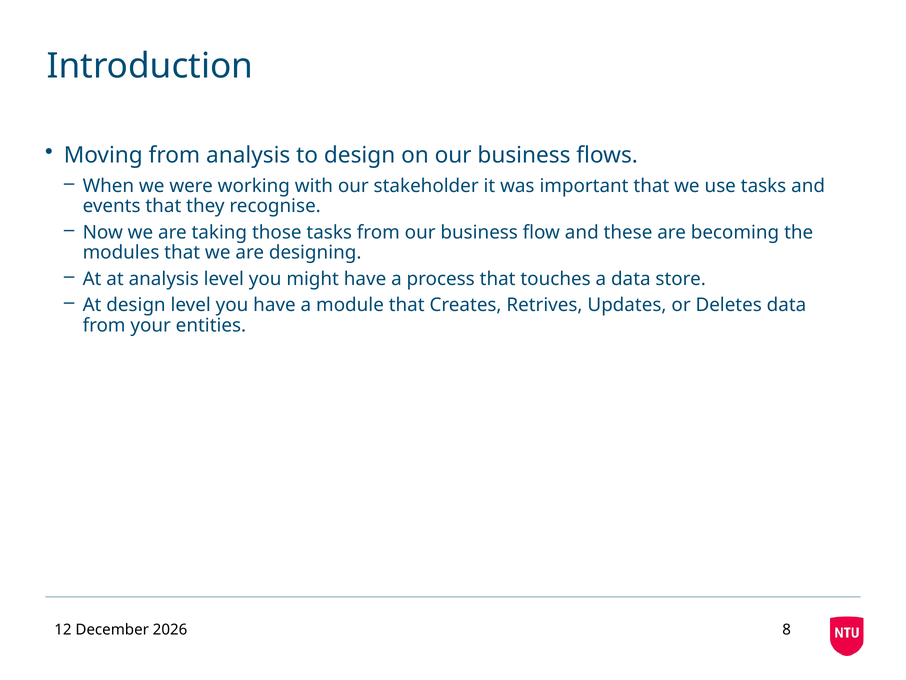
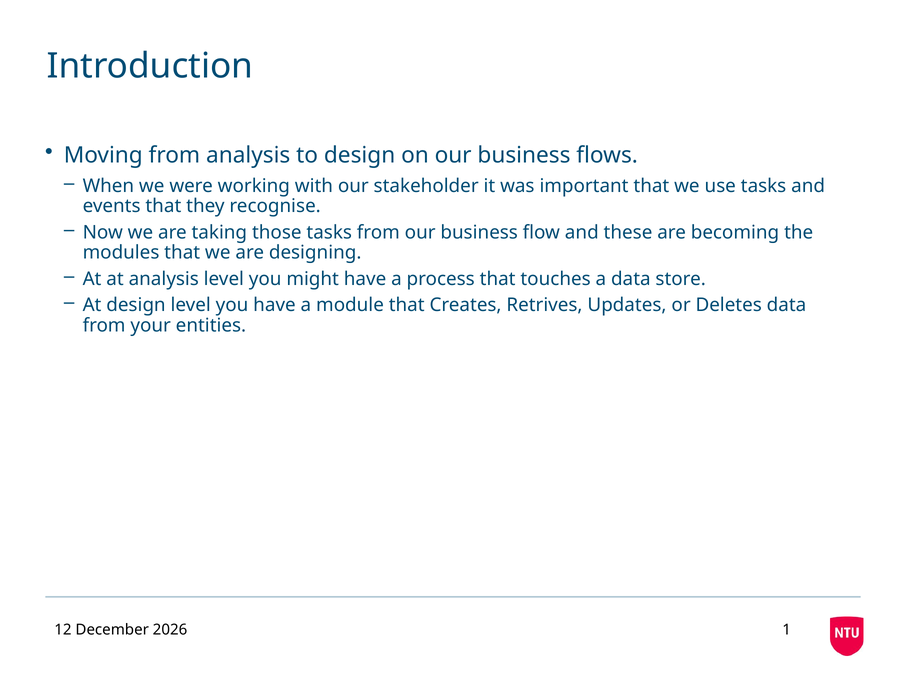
8: 8 -> 1
